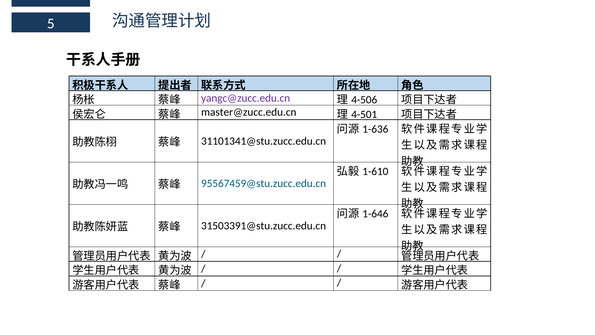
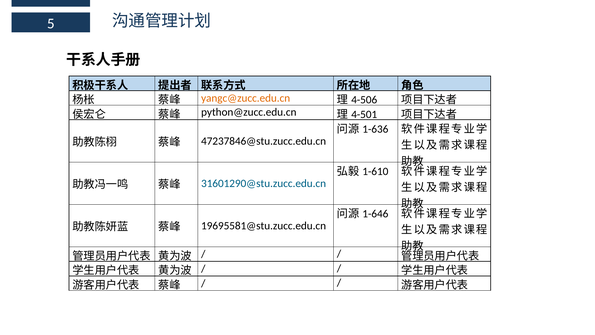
yangc@zucc.edu.cn colour: purple -> orange
master@zucc.edu.cn: master@zucc.edu.cn -> python@zucc.edu.cn
31101341@stu.zucc.edu.cn: 31101341@stu.zucc.edu.cn -> 47237846@stu.zucc.edu.cn
95567459@stu.zucc.edu.cn: 95567459@stu.zucc.edu.cn -> 31601290@stu.zucc.edu.cn
31503391@stu.zucc.edu.cn: 31503391@stu.zucc.edu.cn -> 19695581@stu.zucc.edu.cn
